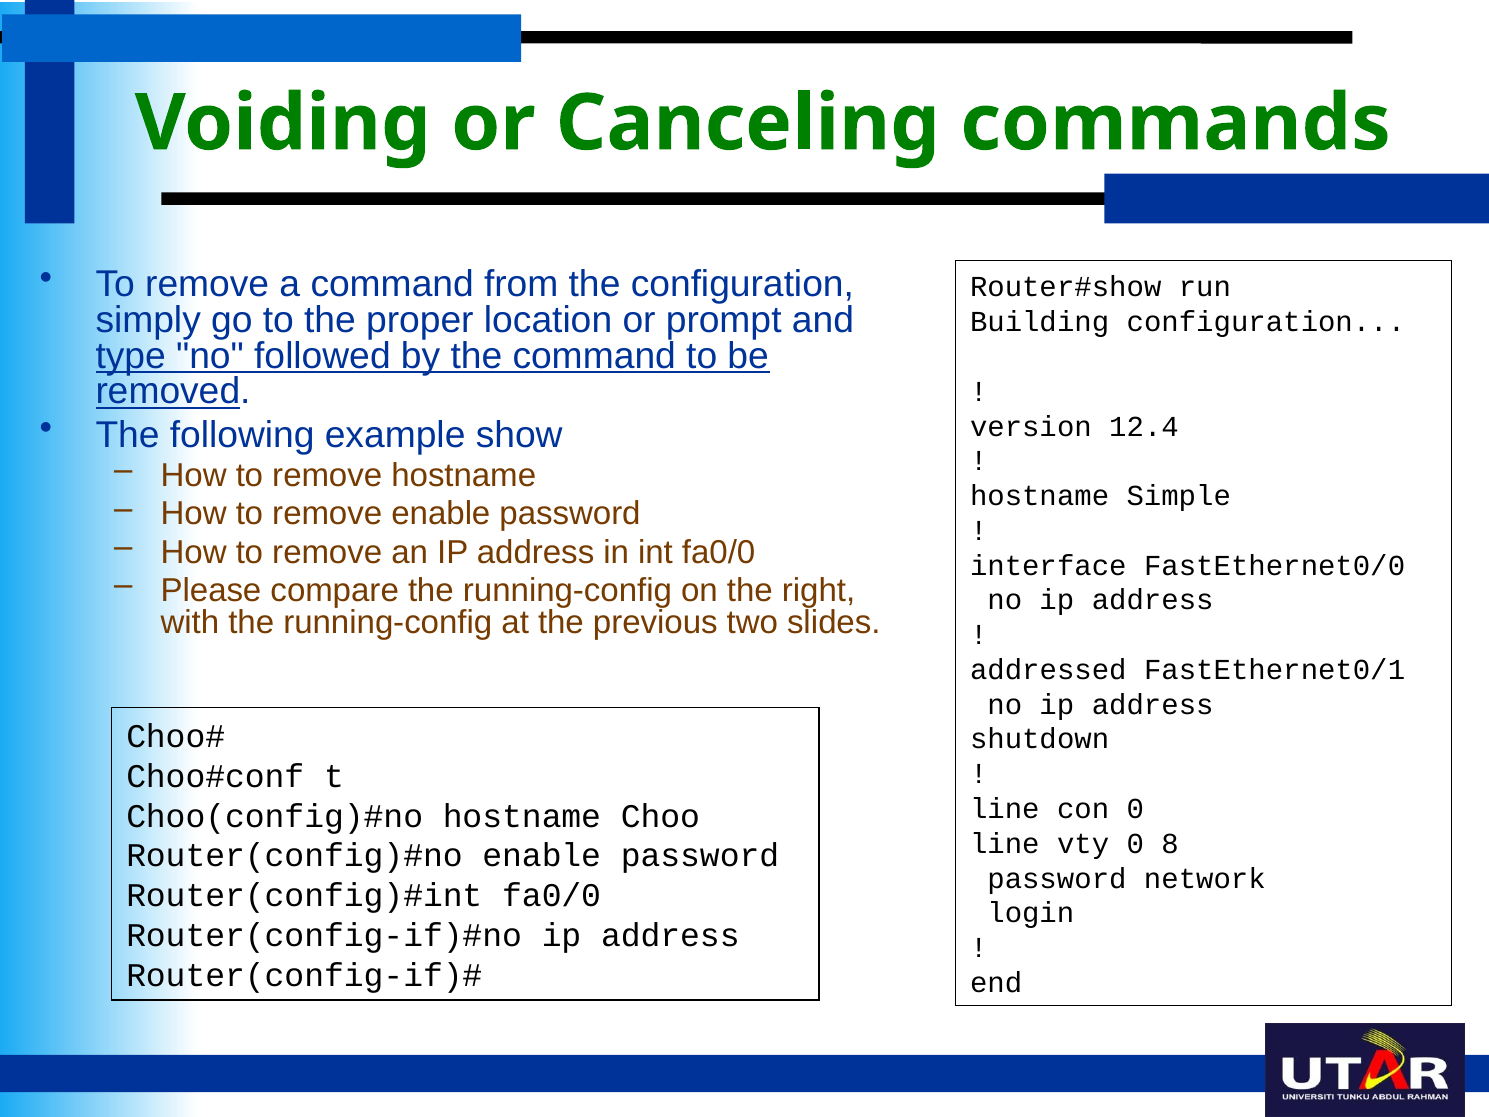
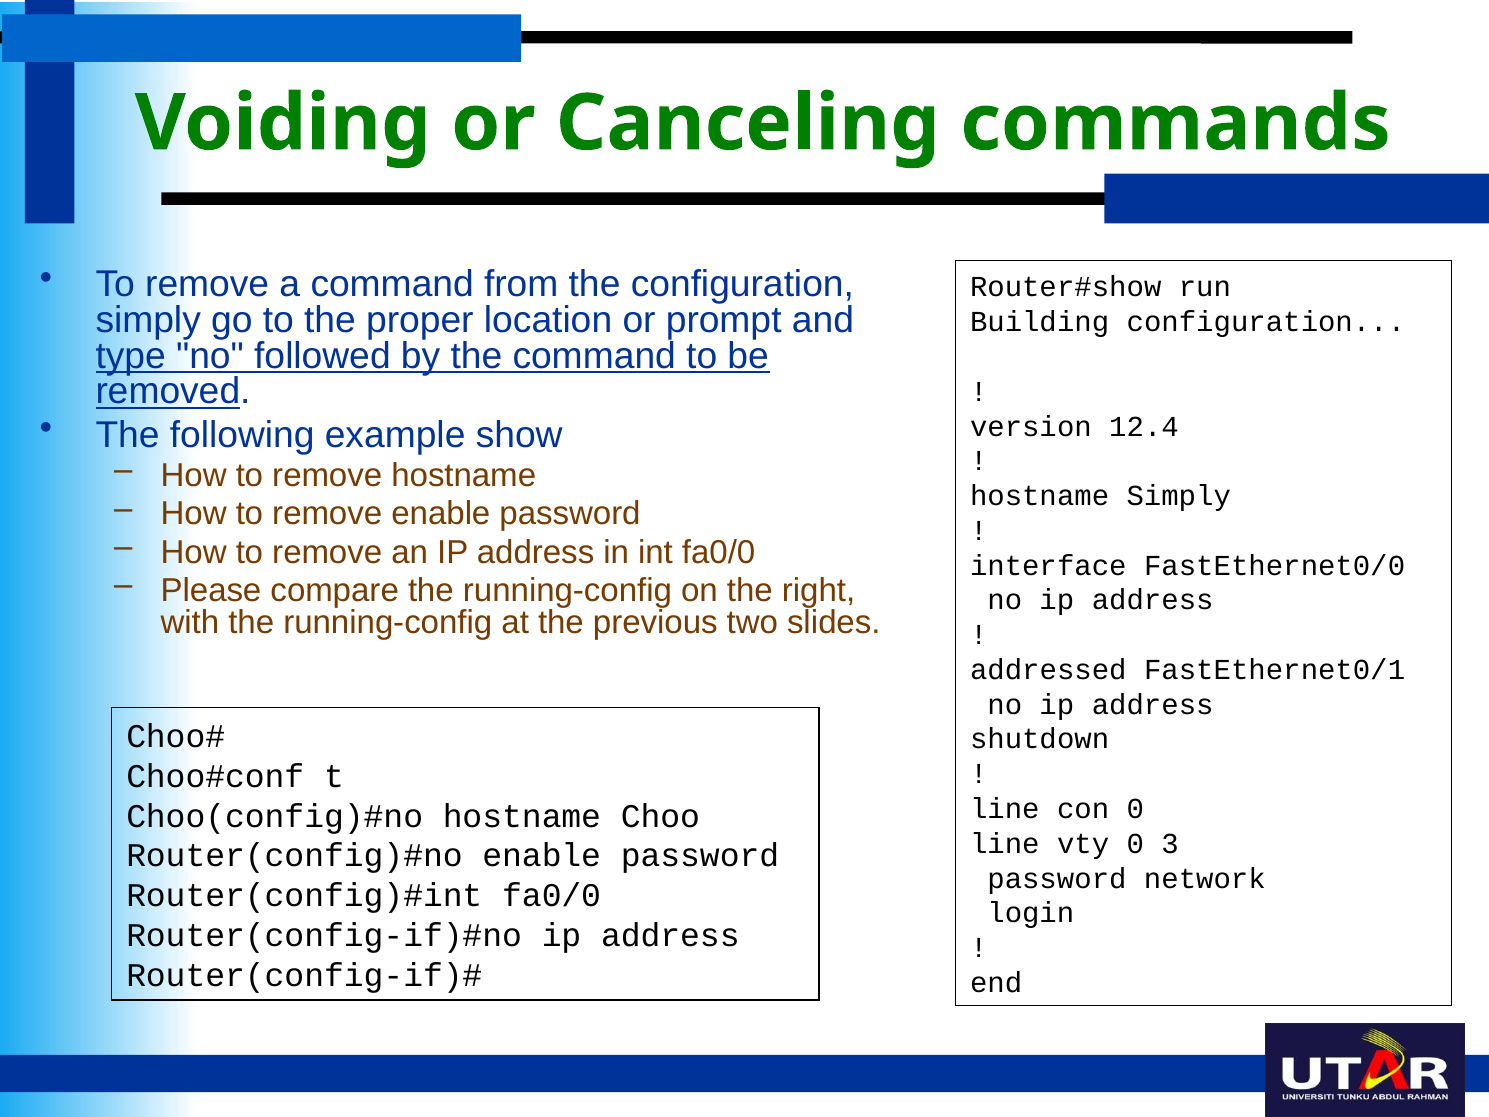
hostname Simple: Simple -> Simply
8: 8 -> 3
